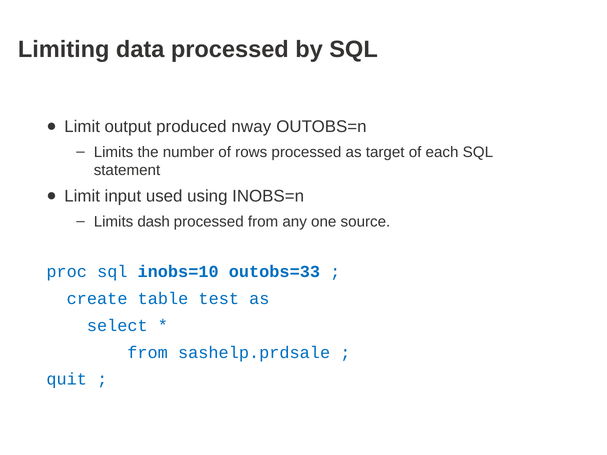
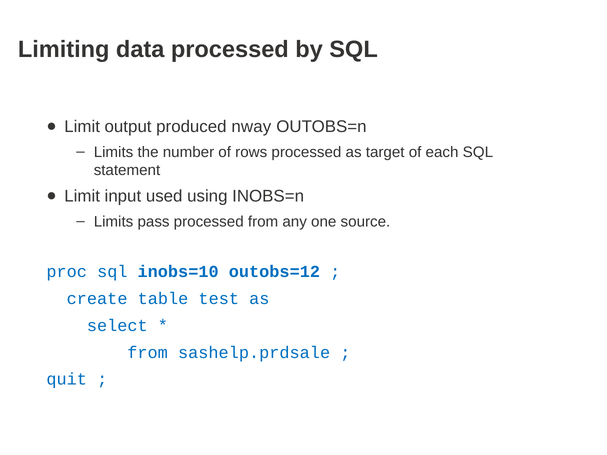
dash: dash -> pass
outobs=33: outobs=33 -> outobs=12
